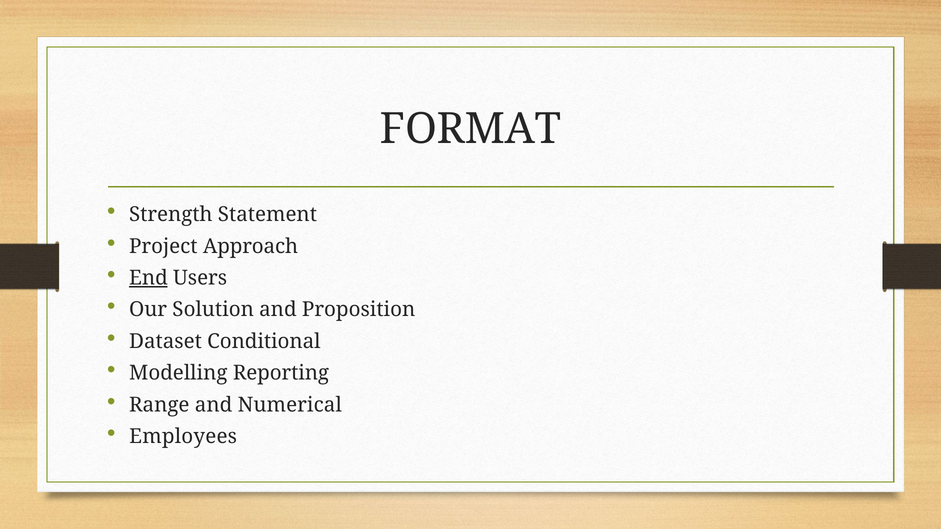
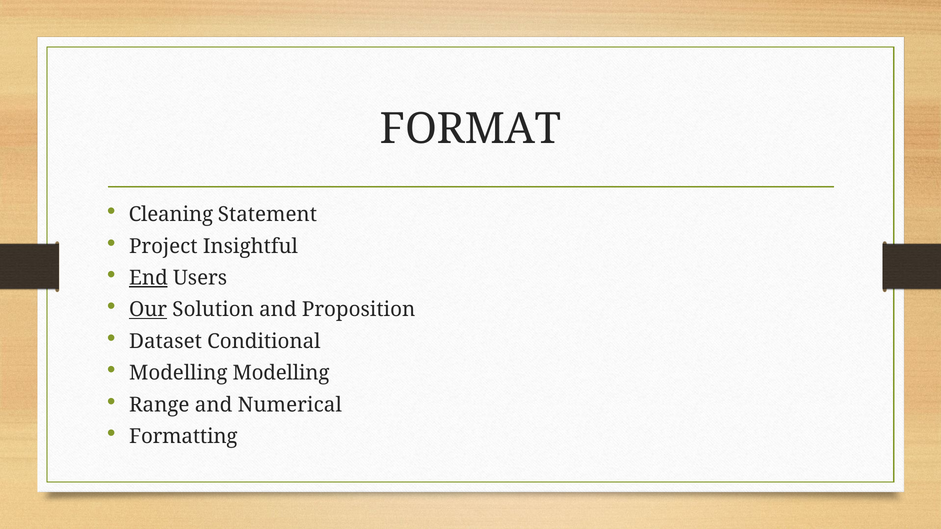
Strength: Strength -> Cleaning
Approach: Approach -> Insightful
Our underline: none -> present
Modelling Reporting: Reporting -> Modelling
Employees: Employees -> Formatting
